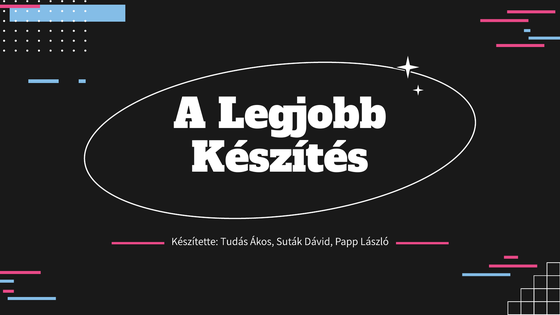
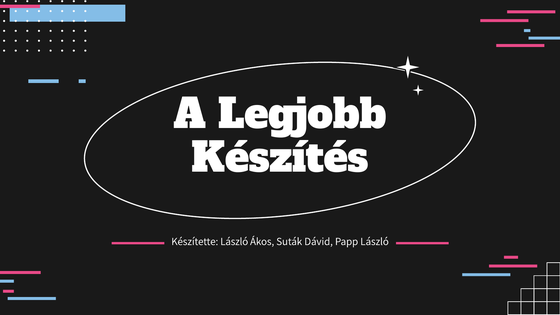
Készítette Tudás: Tudás -> László
